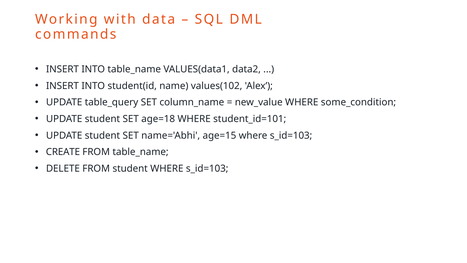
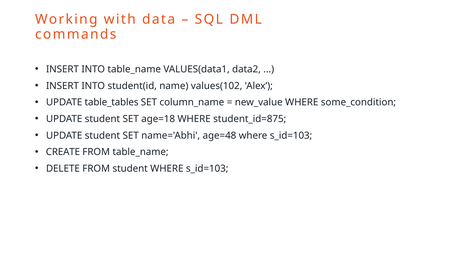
table_query: table_query -> table_tables
student_id=101: student_id=101 -> student_id=875
age=15: age=15 -> age=48
